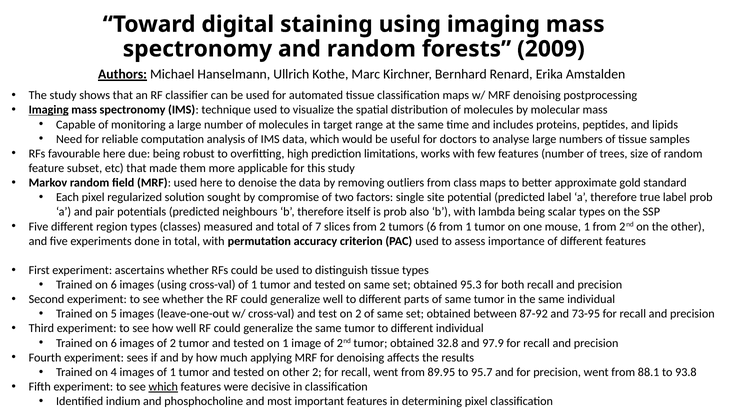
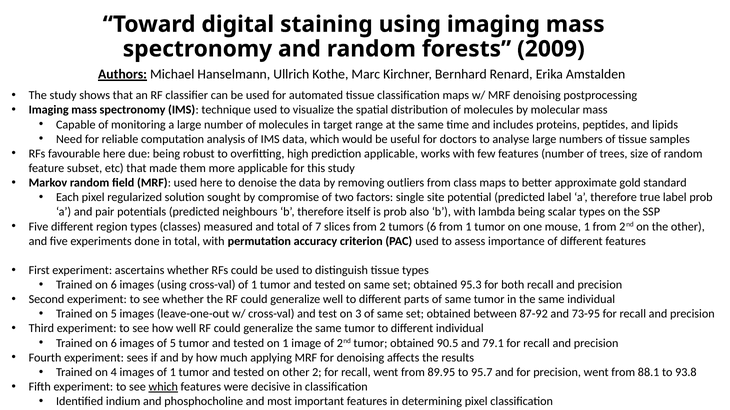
Imaging at (49, 110) underline: present -> none
prediction limitations: limitations -> applicable
on 2: 2 -> 3
of 2: 2 -> 5
32.8: 32.8 -> 90.5
97.9: 97.9 -> 79.1
